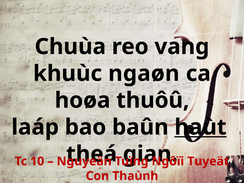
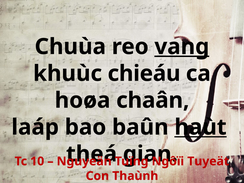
vang underline: none -> present
ngaøn: ngaøn -> chieáu
thuôû: thuôû -> chaân
